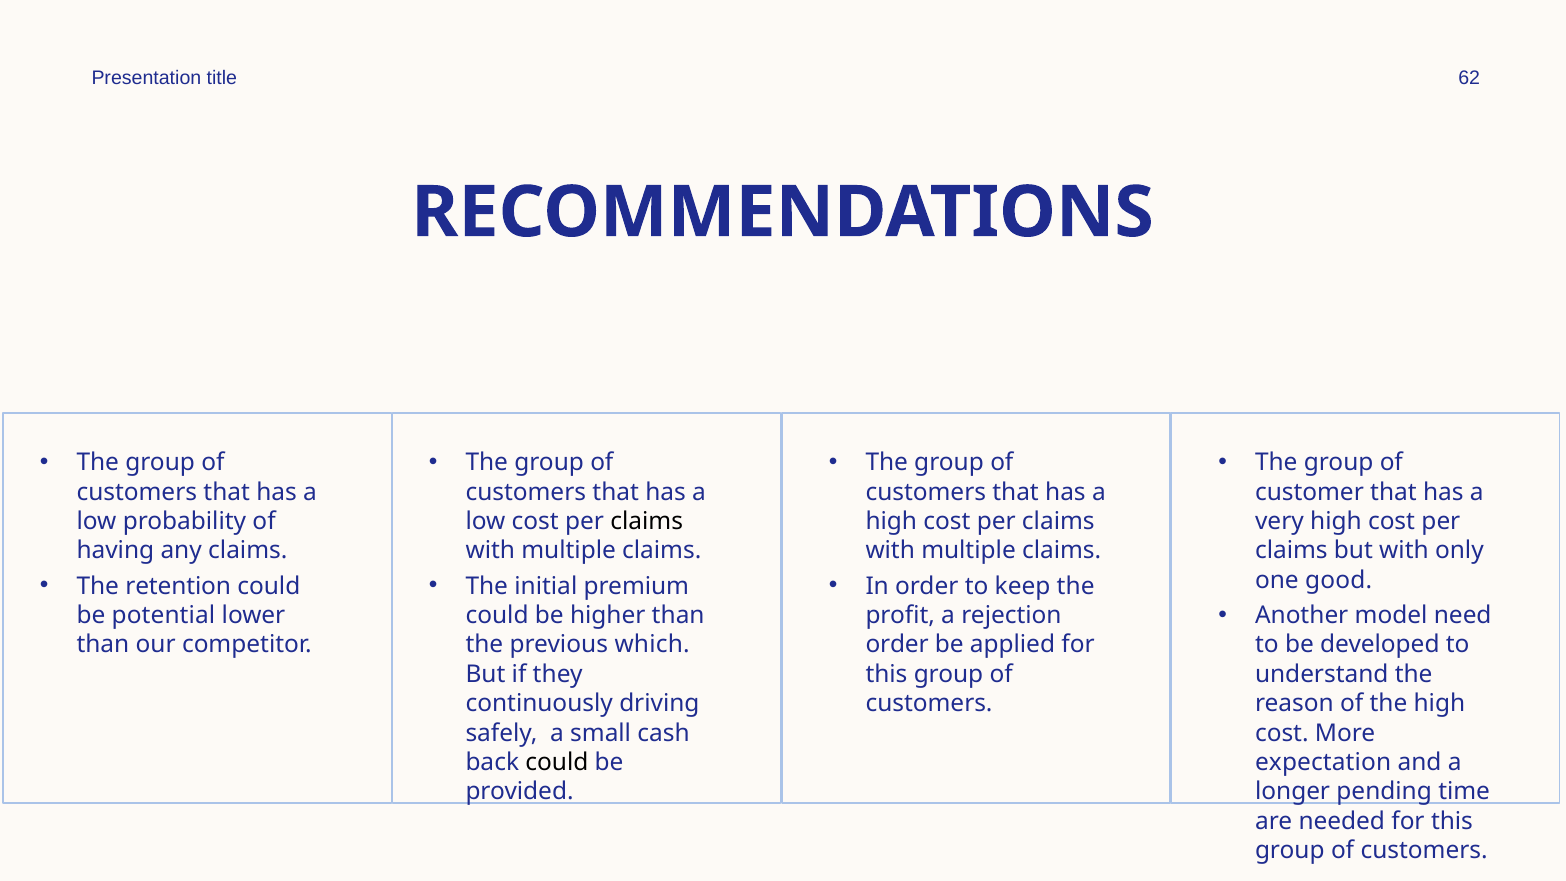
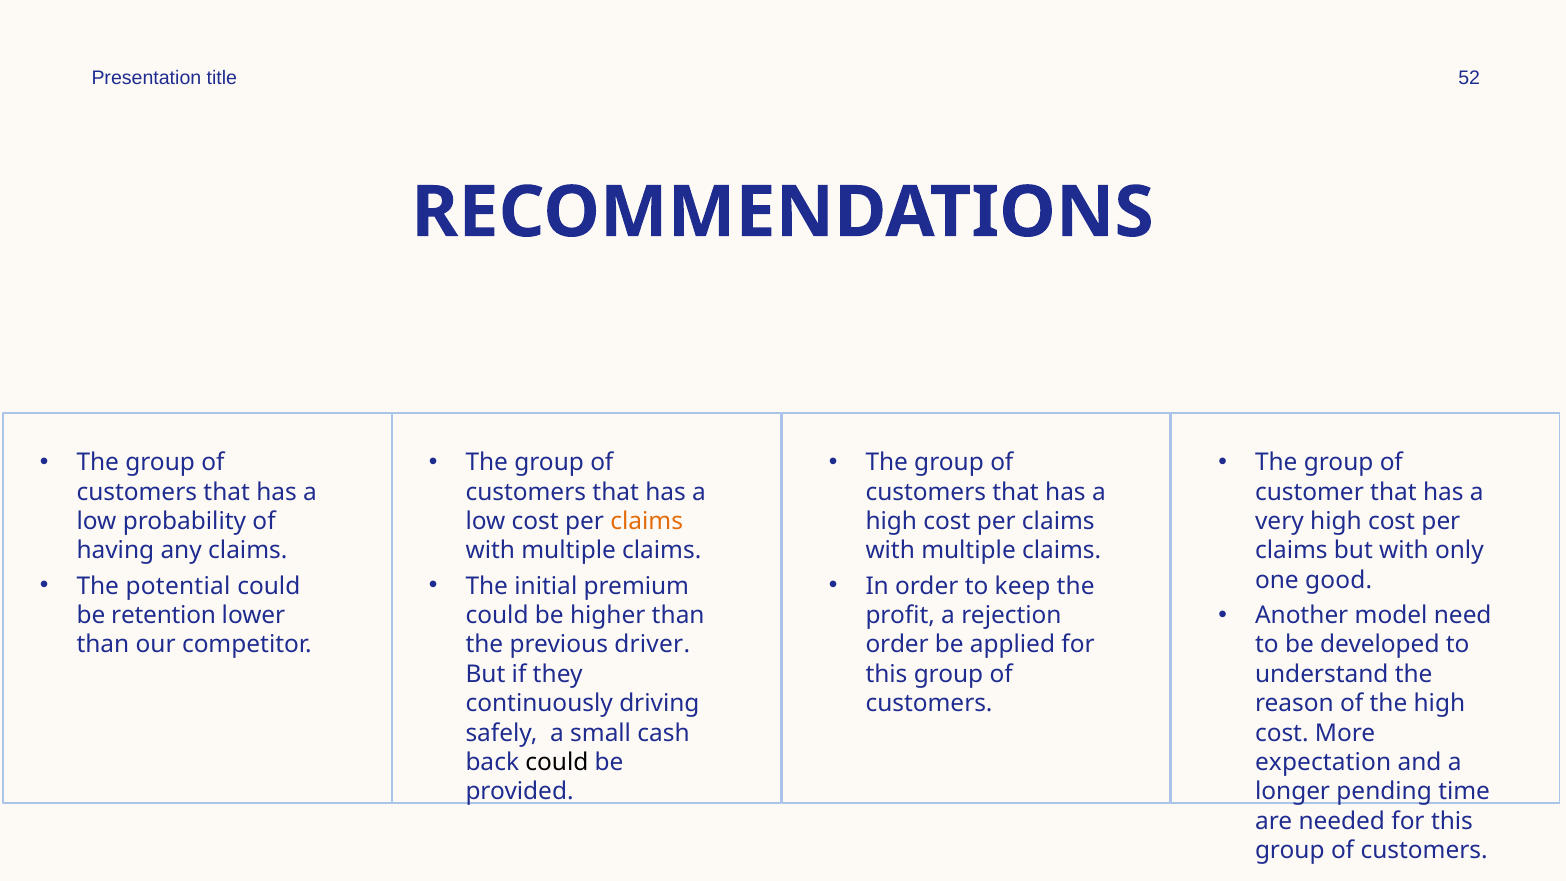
62: 62 -> 52
claims at (647, 521) colour: black -> orange
retention: retention -> potential
potential: potential -> retention
which: which -> driver
